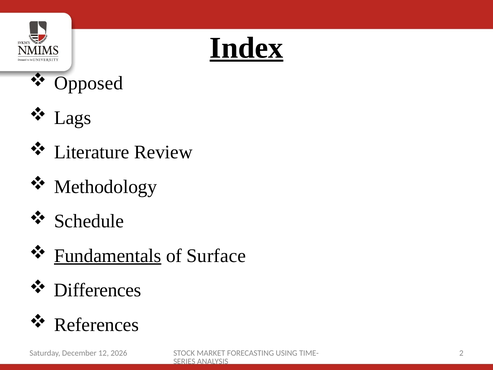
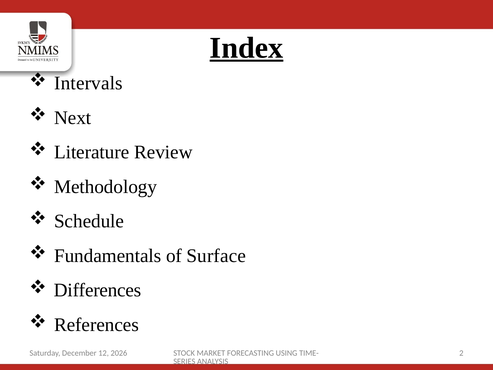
Opposed: Opposed -> Intervals
Lags: Lags -> Next
Fundamentals underline: present -> none
